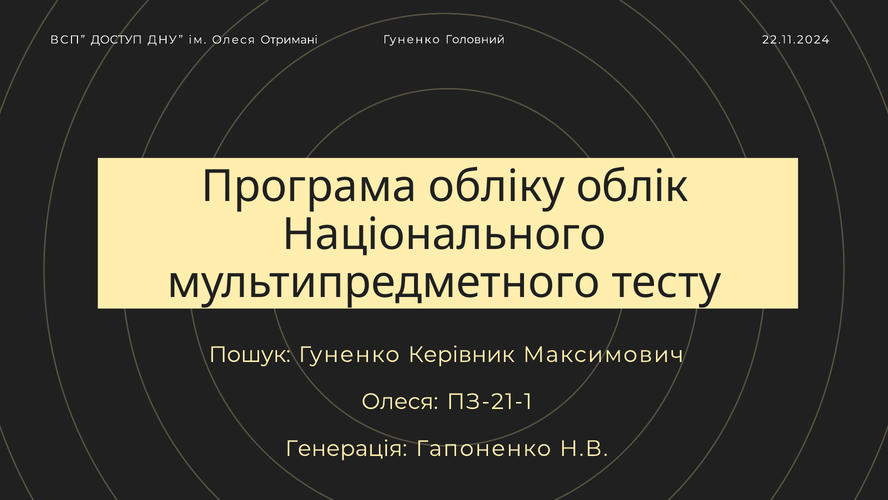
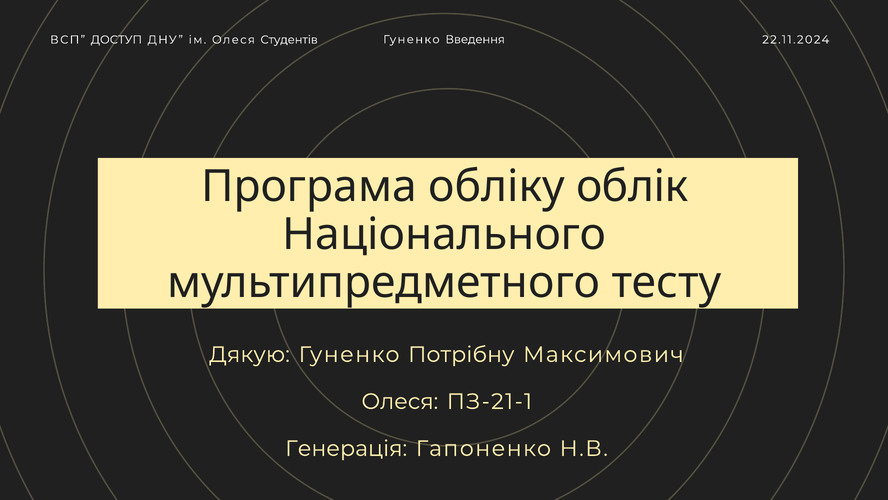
Отримані: Отримані -> Студентів
Головний: Головний -> Введення
Пошук: Пошук -> Дякую
Керівник: Керівник -> Потрібну
